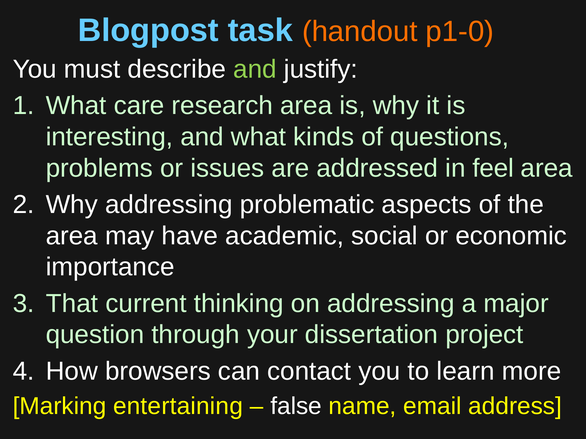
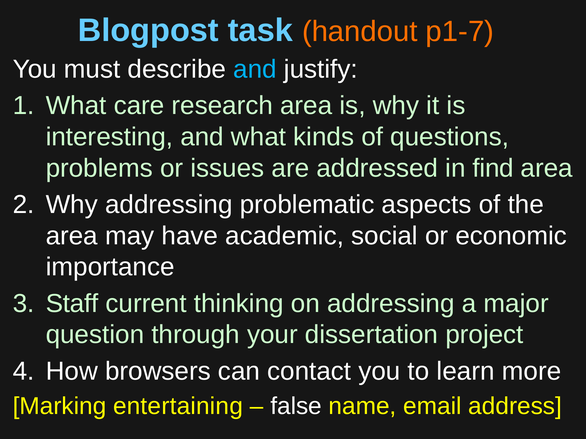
p1-0: p1-0 -> p1-7
and at (255, 69) colour: light green -> light blue
feel: feel -> find
That: That -> Staff
